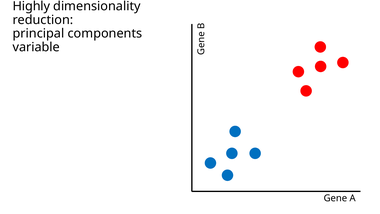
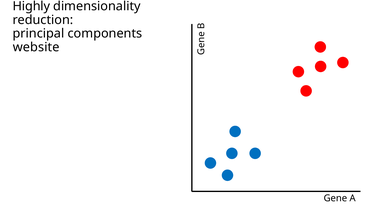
variable: variable -> website
